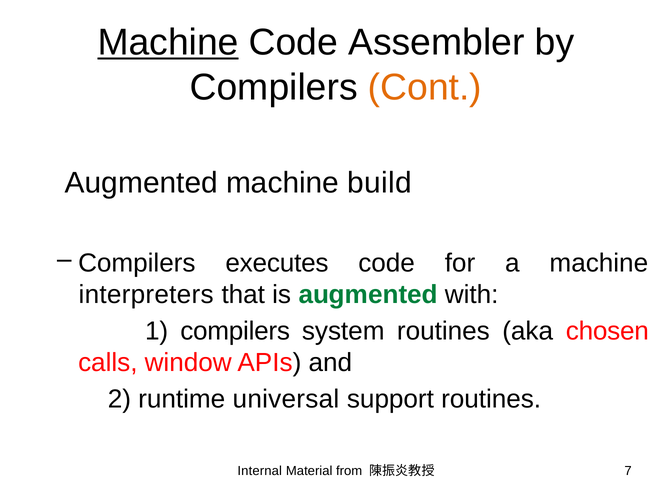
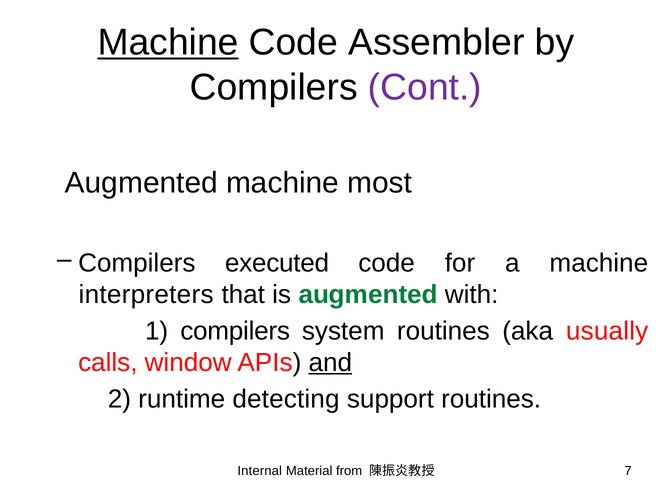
Cont colour: orange -> purple
build: build -> most
executes: executes -> executed
chosen: chosen -> usually
and underline: none -> present
universal: universal -> detecting
